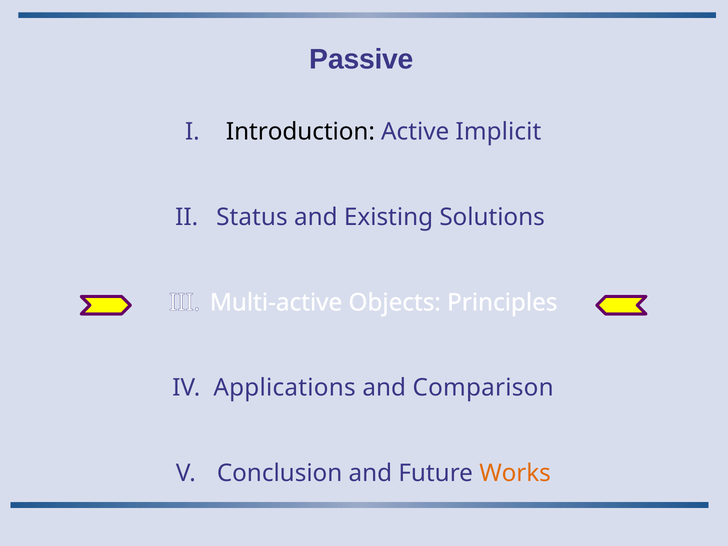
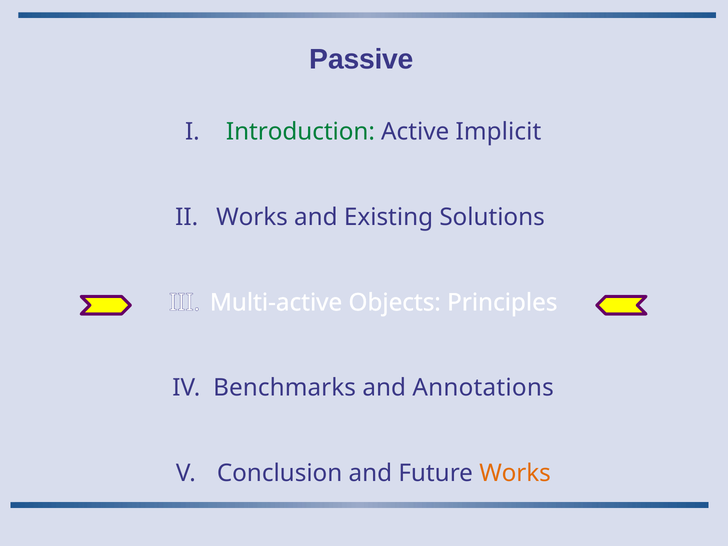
Introduction colour: black -> green
Status at (252, 217): Status -> Works
Applications: Applications -> Benchmarks
Comparison: Comparison -> Annotations
